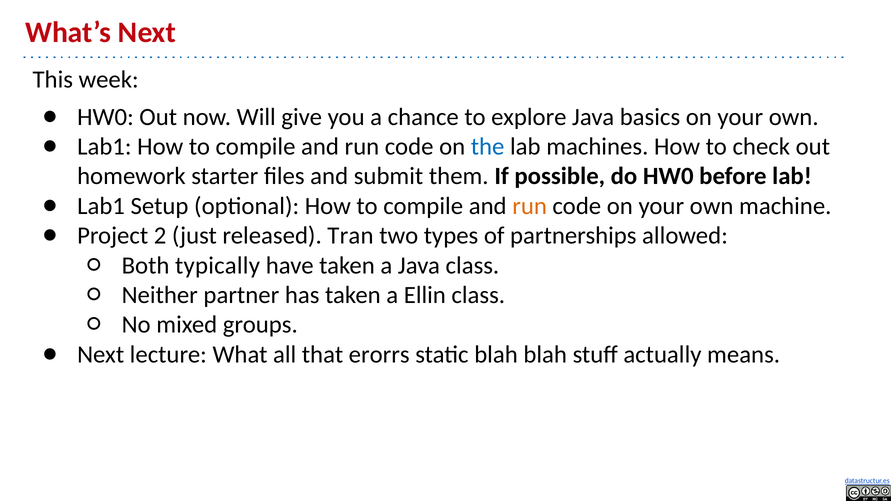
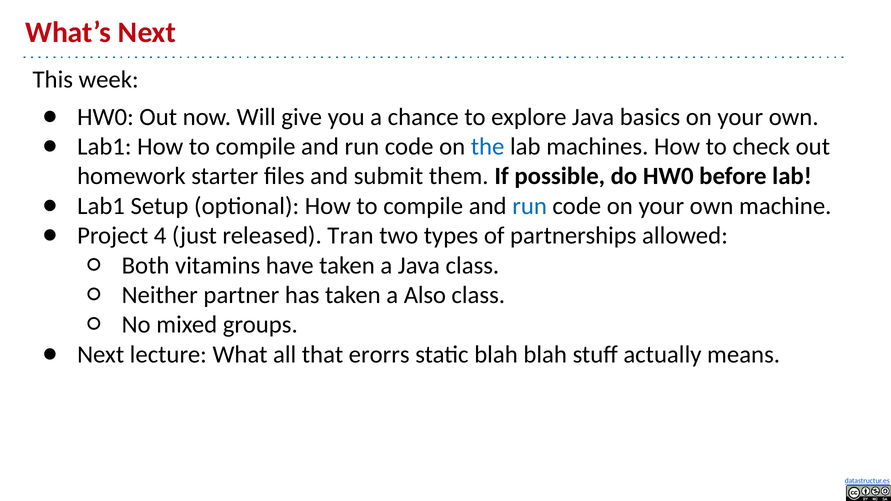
run at (530, 206) colour: orange -> blue
2: 2 -> 4
typically: typically -> vitamins
Ellin: Ellin -> Also
